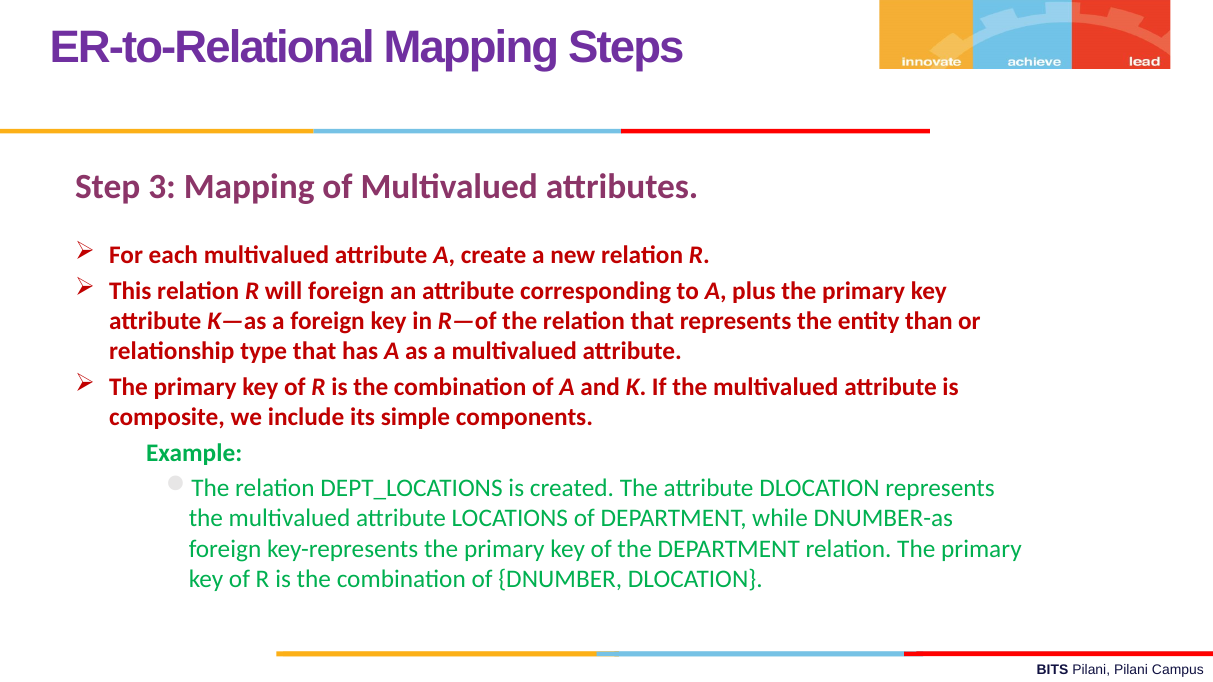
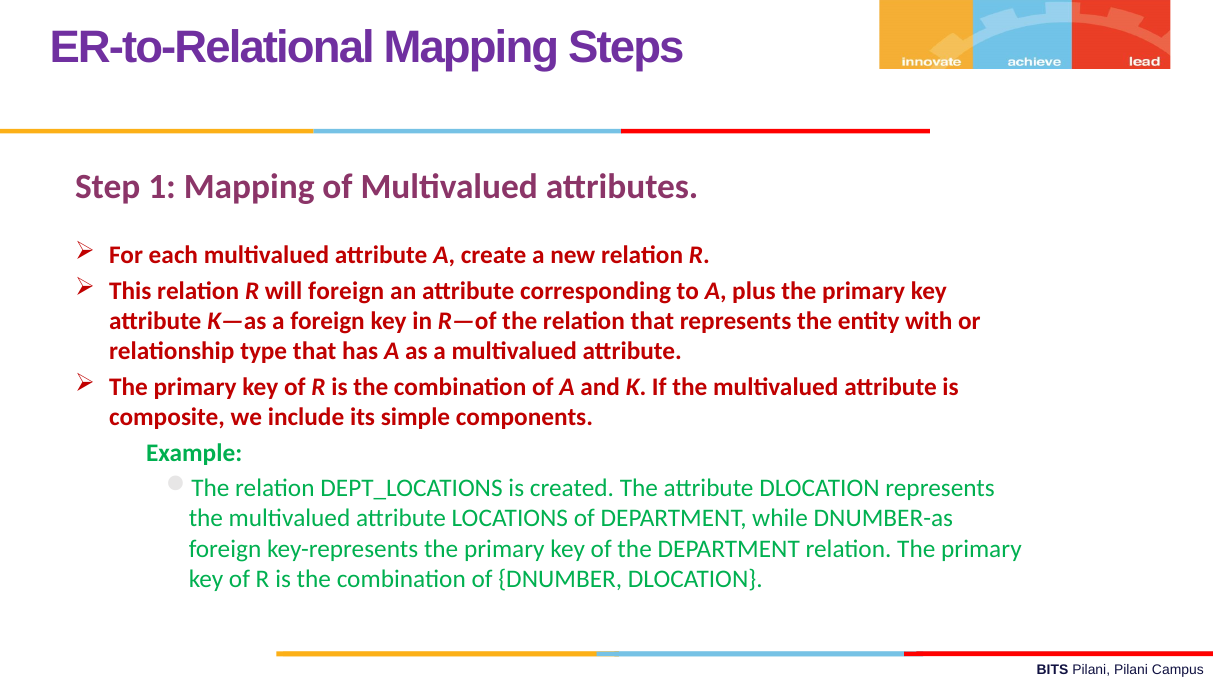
3: 3 -> 1
than: than -> with
